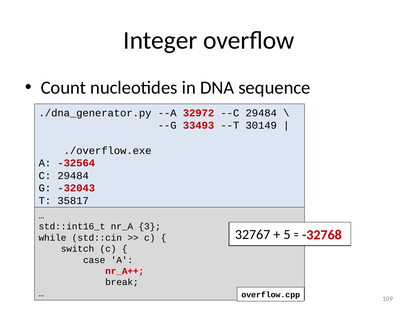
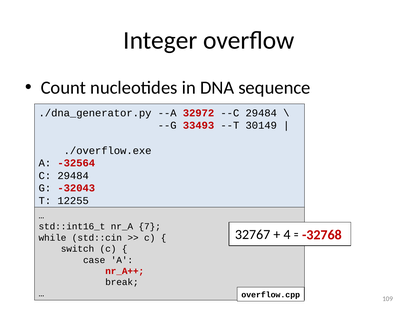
35817: 35817 -> 12255
3: 3 -> 7
5: 5 -> 4
